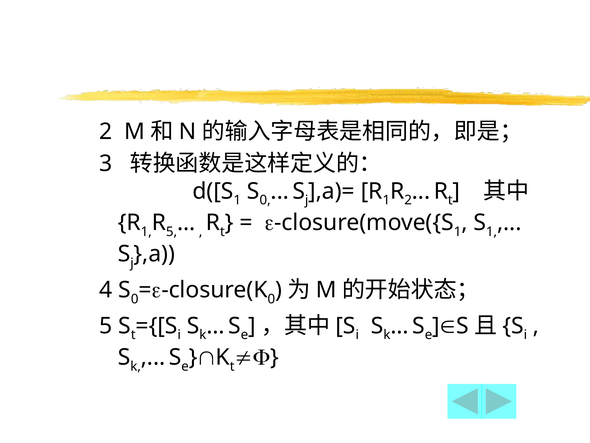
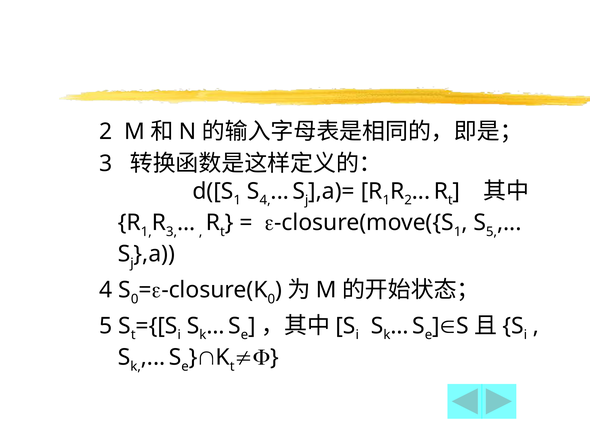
0 at (265, 200): 0 -> 4
5 at (172, 231): 5 -> 3
1 at (491, 231): 1 -> 5
